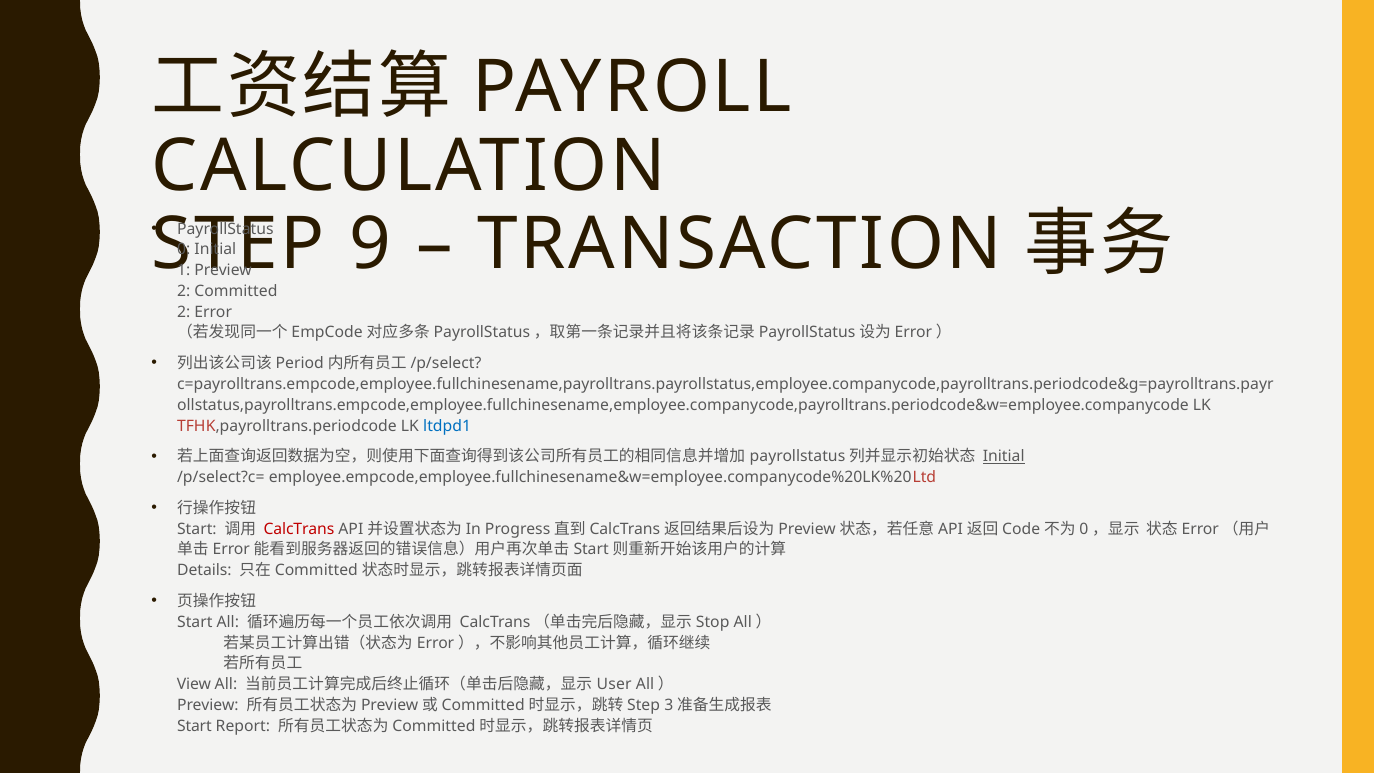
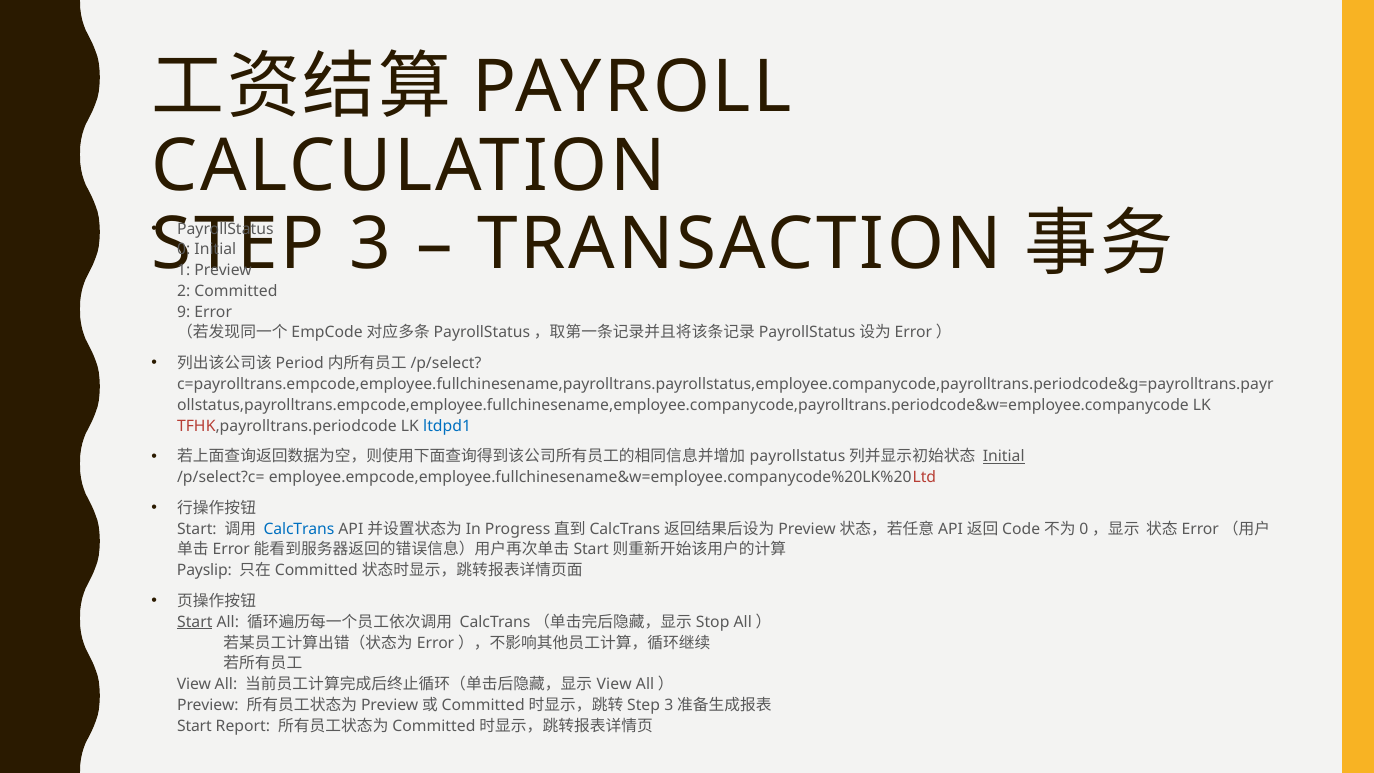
9: 9 -> 3
2 at (184, 312): 2 -> 9
CalcTrans colour: red -> blue
Details: Details -> Payslip
Start at (195, 622) underline: none -> present
User at (614, 684): User -> View
